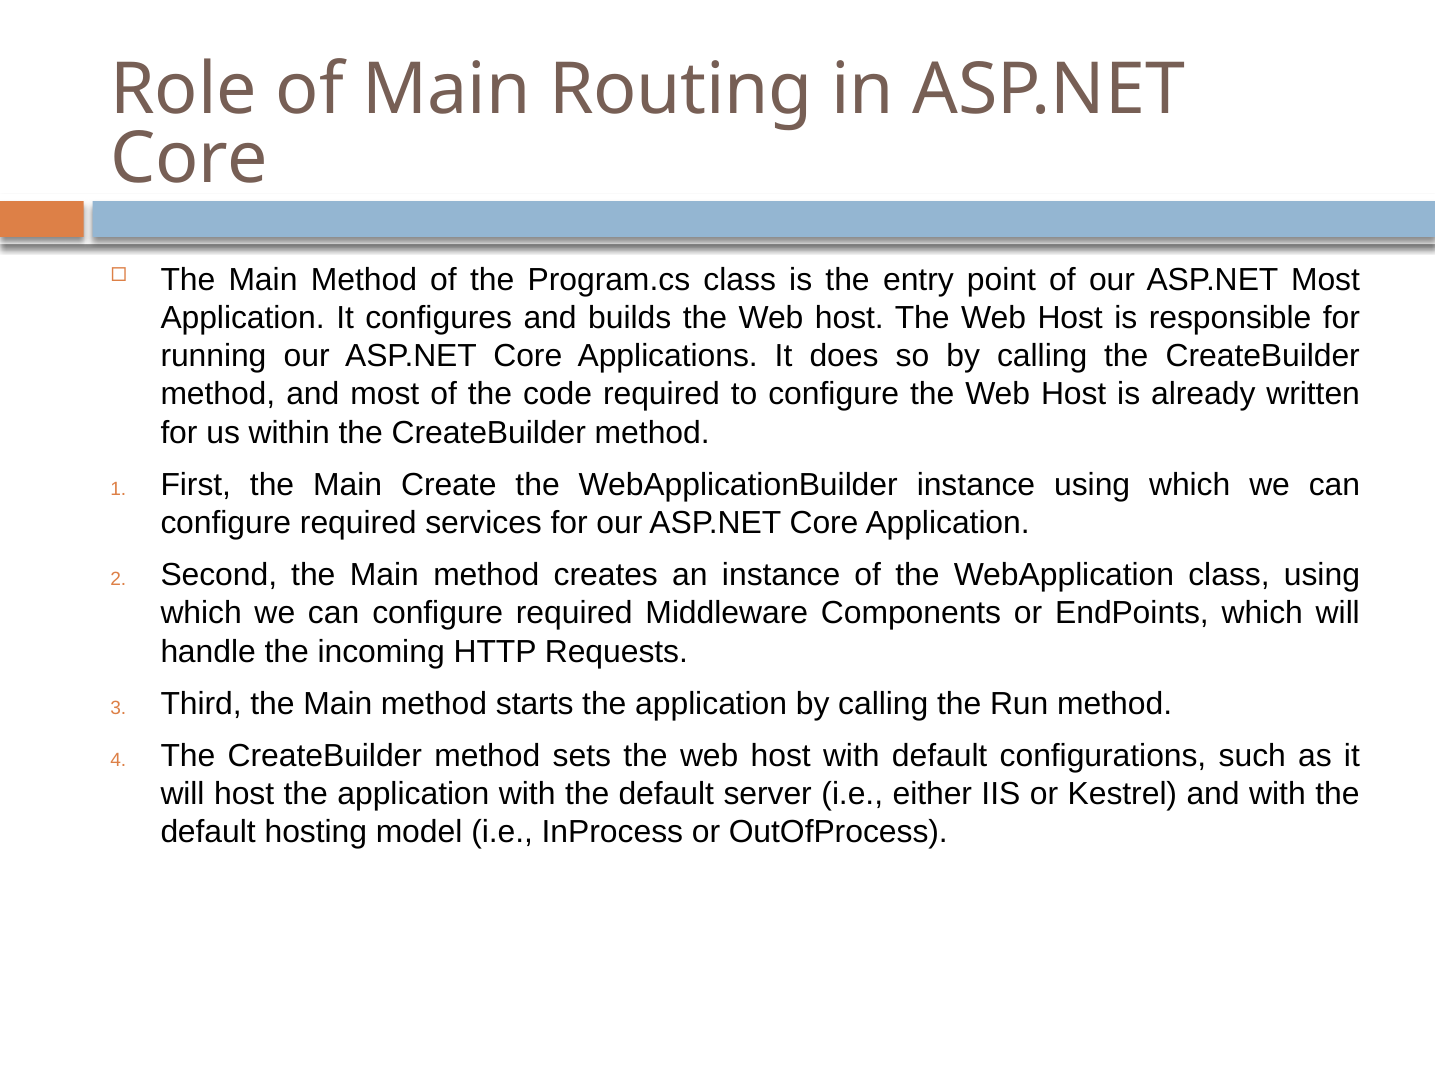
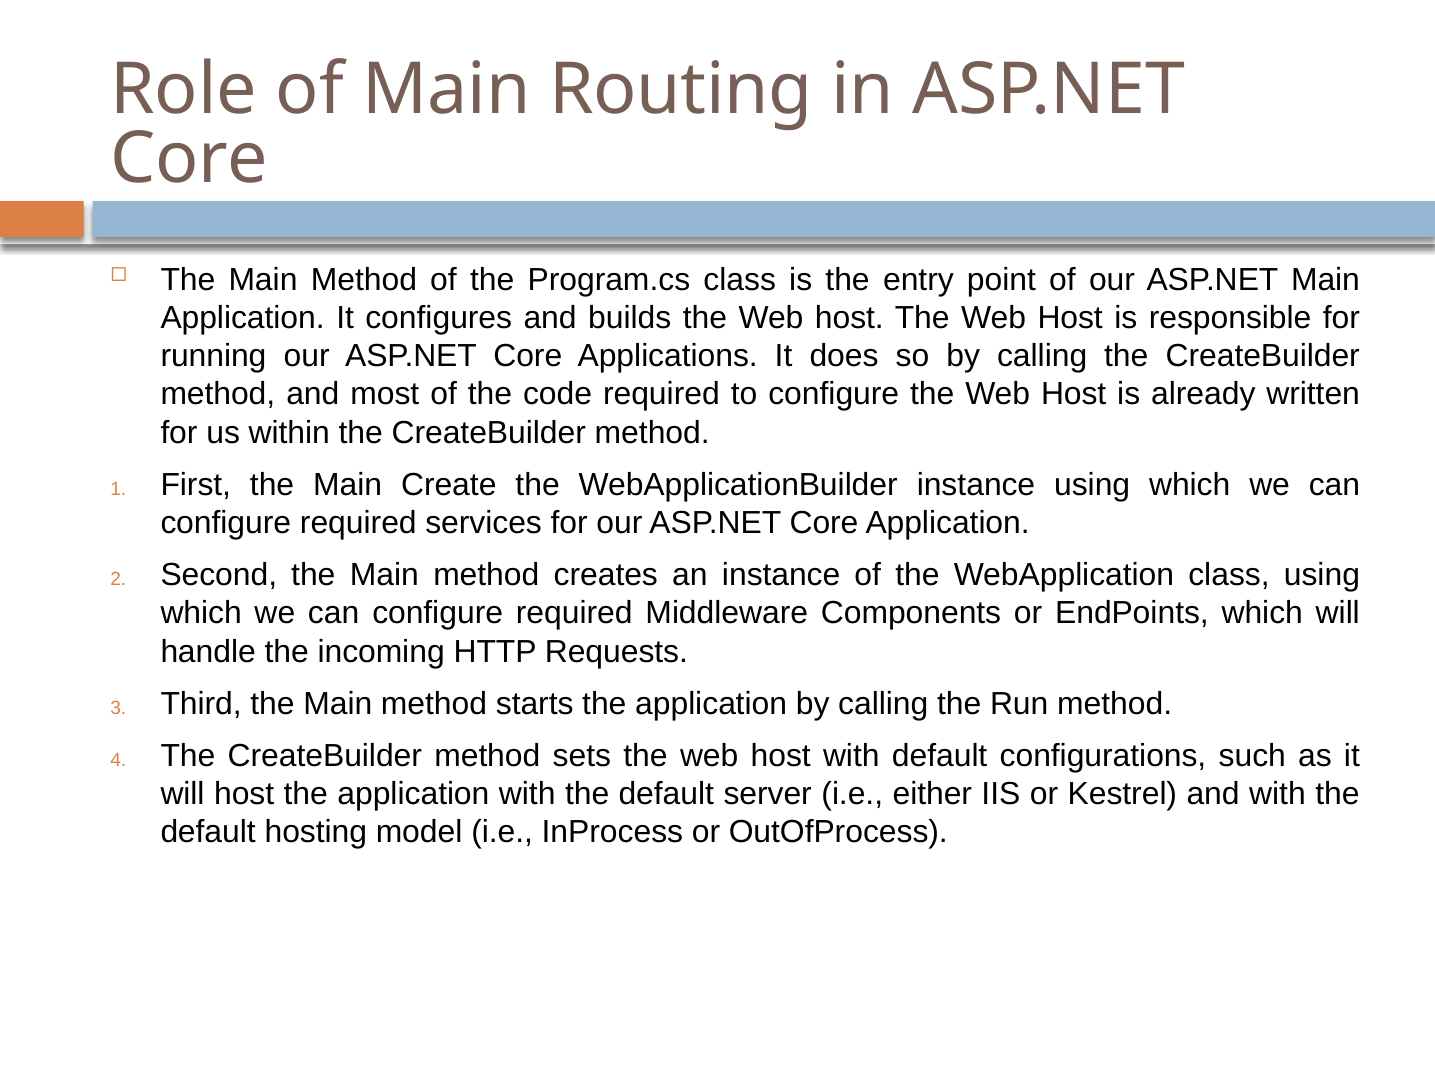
ASP.NET Most: Most -> Main
